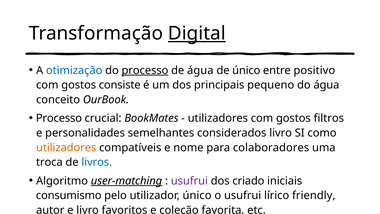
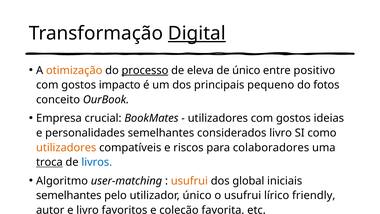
otimização colour: blue -> orange
de água: água -> eleva
consiste: consiste -> impacto
do água: água -> fotos
Processo at (59, 118): Processo -> Empresa
filtros: filtros -> ideias
nome: nome -> riscos
troca underline: none -> present
user-matching underline: present -> none
usufrui at (189, 181) colour: purple -> orange
criado: criado -> global
consumismo at (69, 195): consumismo -> semelhantes
